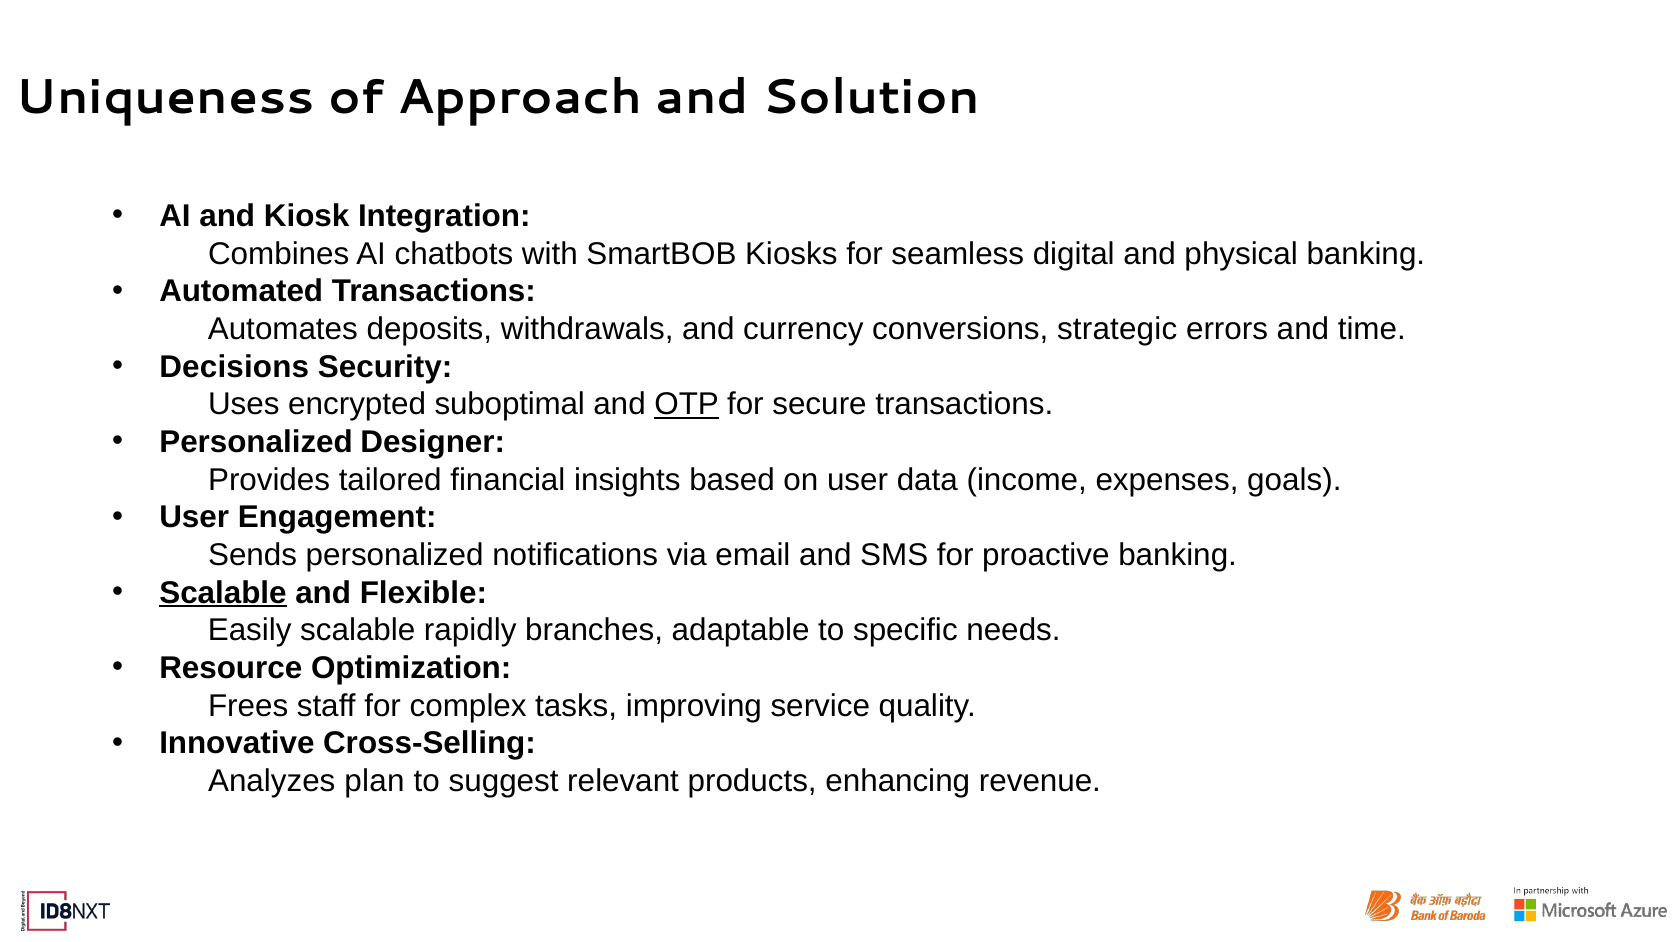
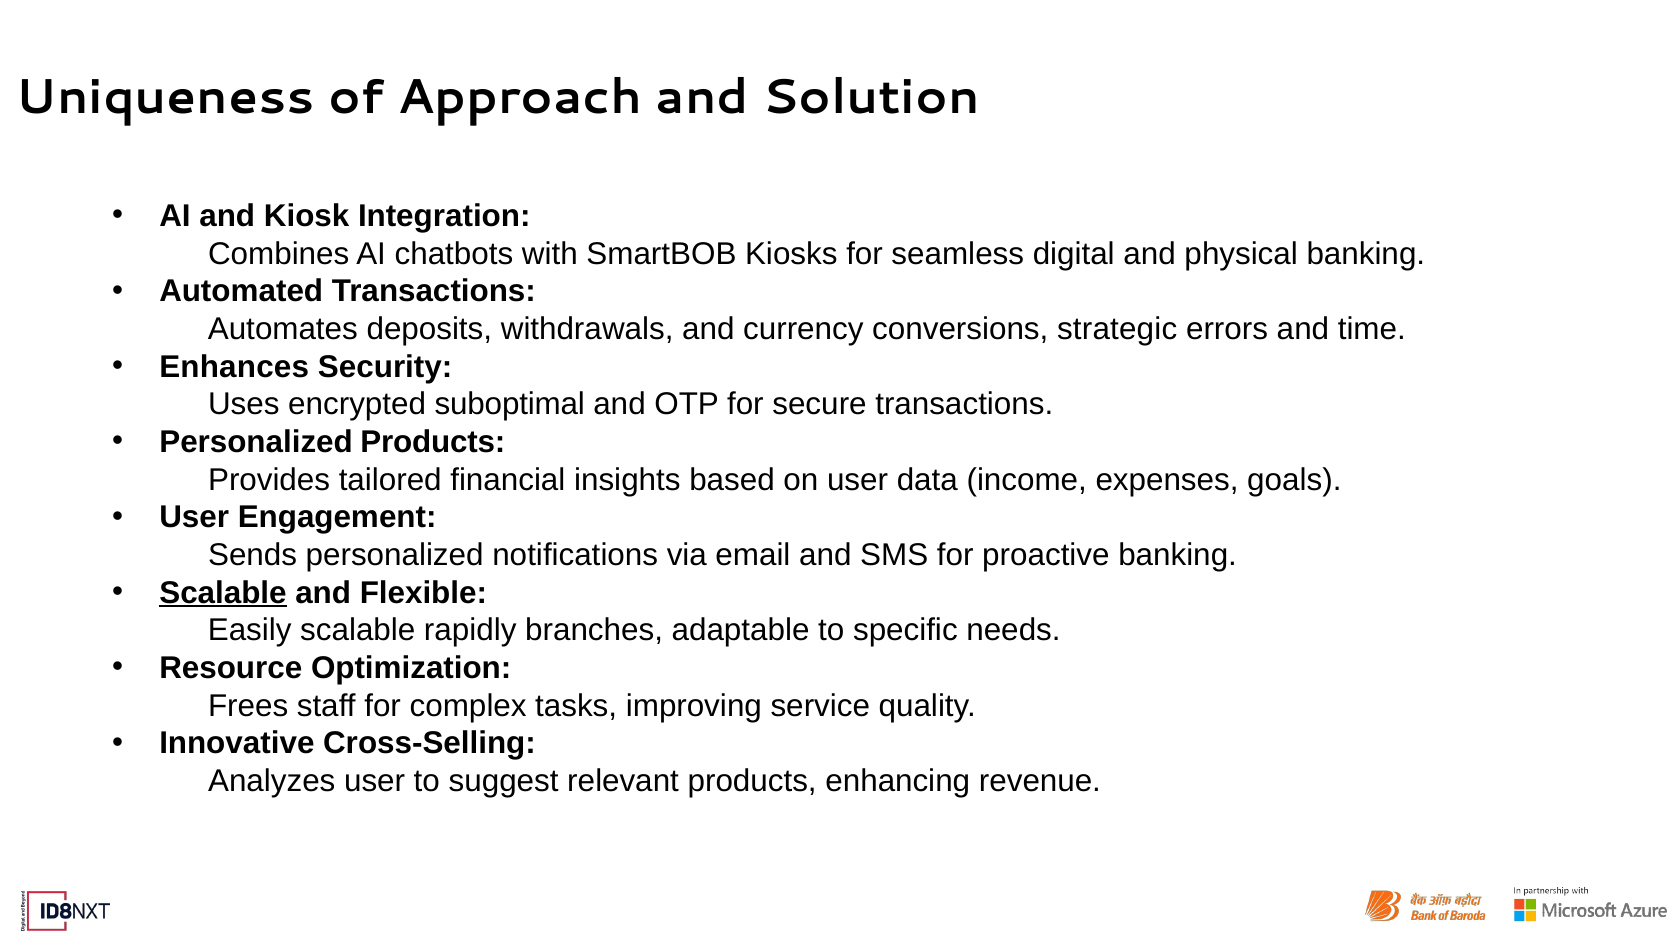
Decisions: Decisions -> Enhances
OTP underline: present -> none
Personalized Designer: Designer -> Products
Analyzes plan: plan -> user
